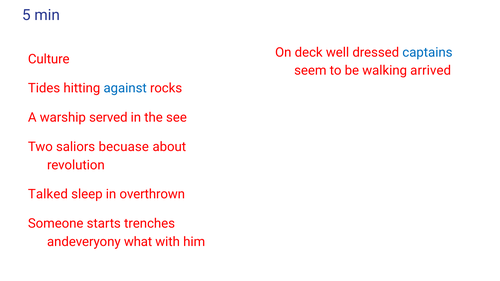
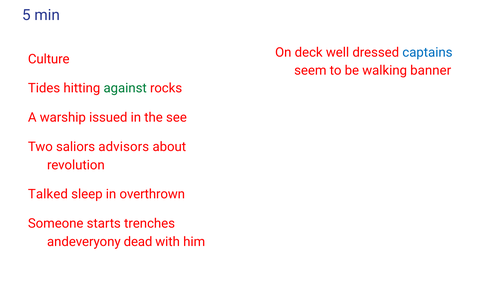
arrived: arrived -> banner
against colour: blue -> green
served: served -> issued
becuase: becuase -> advisors
what: what -> dead
